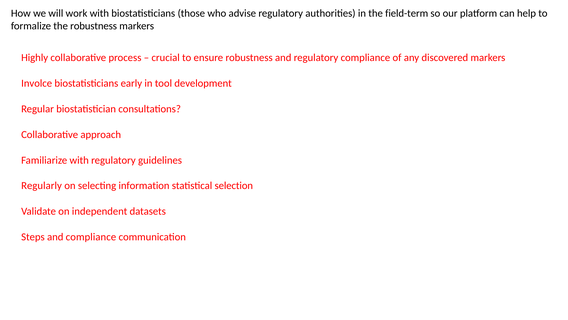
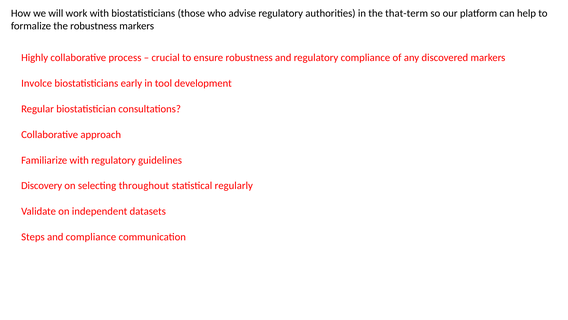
field-term: field-term -> that-term
Regularly: Regularly -> Discovery
information: information -> throughout
selection: selection -> regularly
